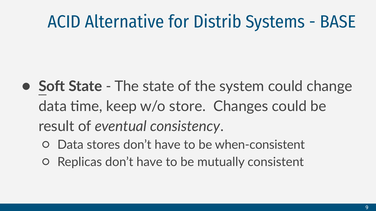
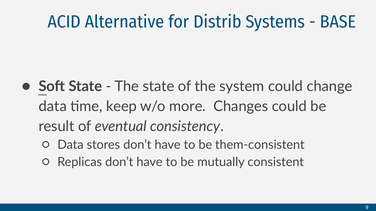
store: store -> more
when-consistent: when-consistent -> them-consistent
